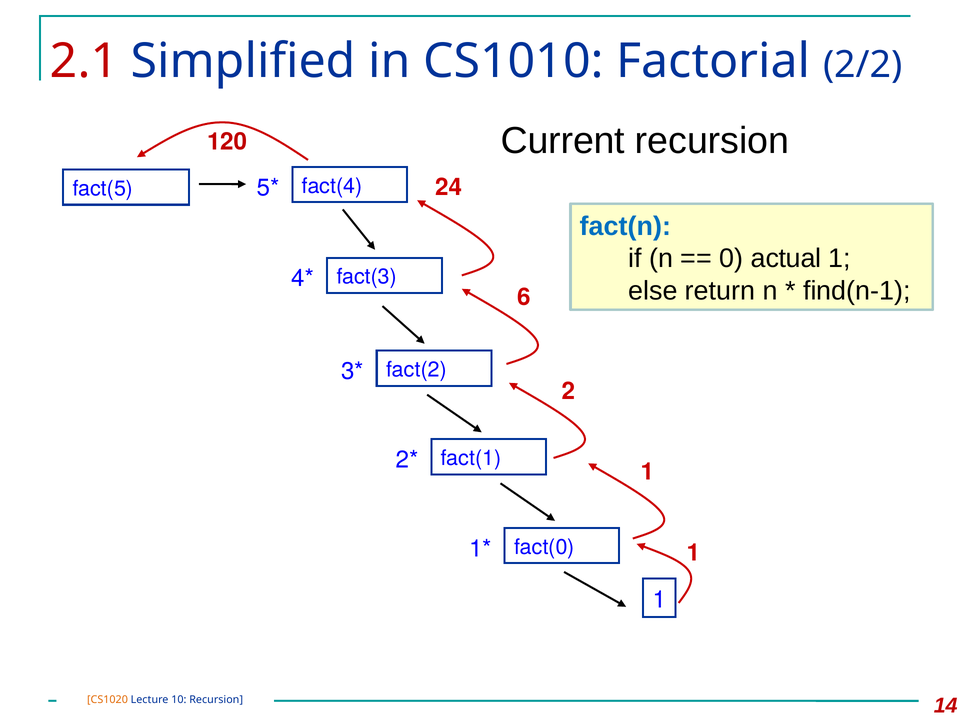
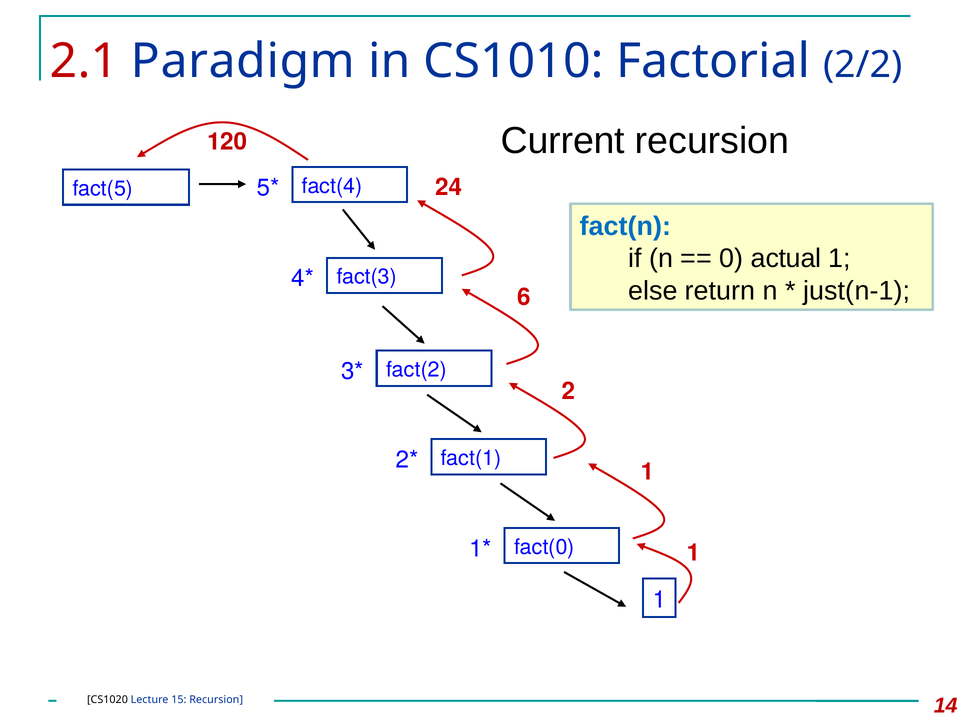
Simplified: Simplified -> Paradigm
find(n-1: find(n-1 -> just(n-1
CS1020 colour: orange -> black
10: 10 -> 15
